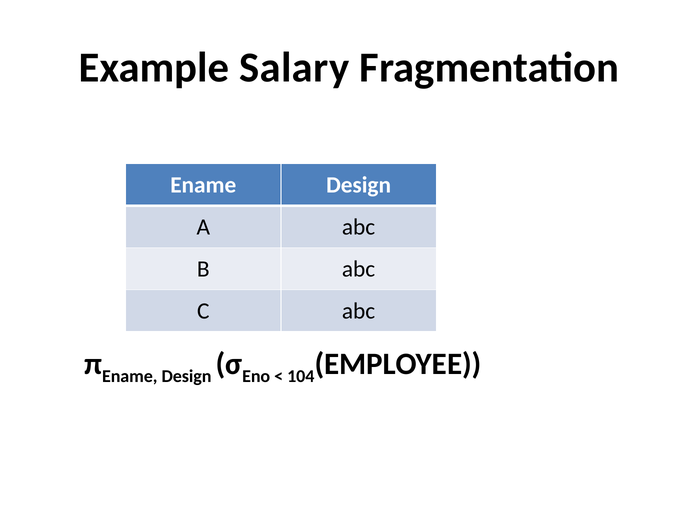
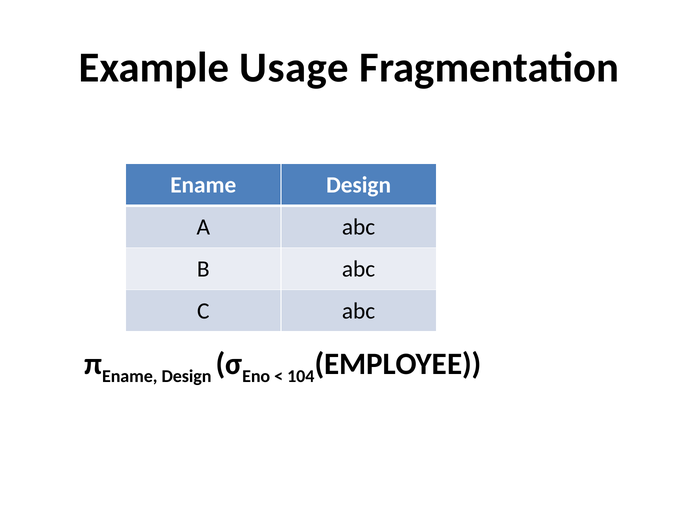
Salary: Salary -> Usage
